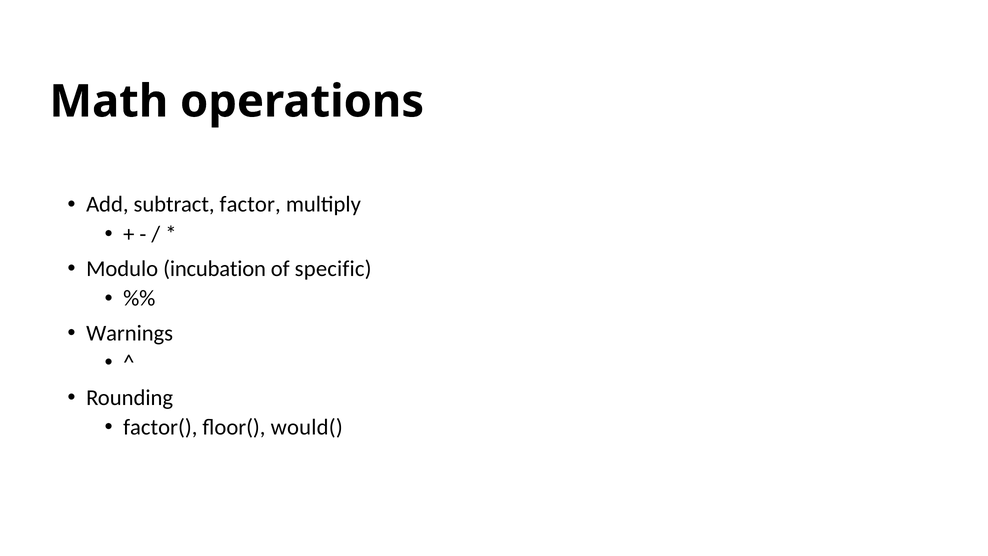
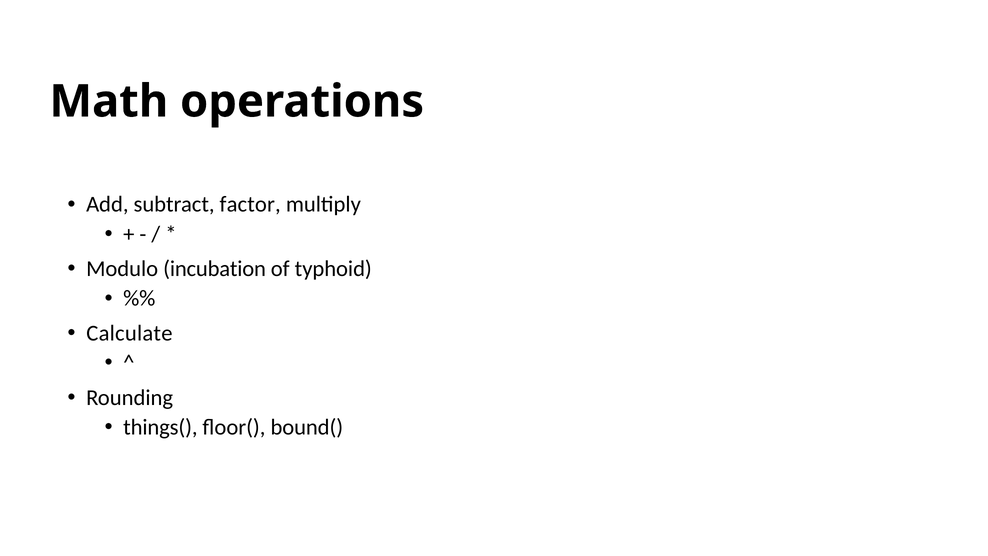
specific: specific -> typhoid
Warnings: Warnings -> Calculate
factor(: factor( -> things(
would(: would( -> bound(
